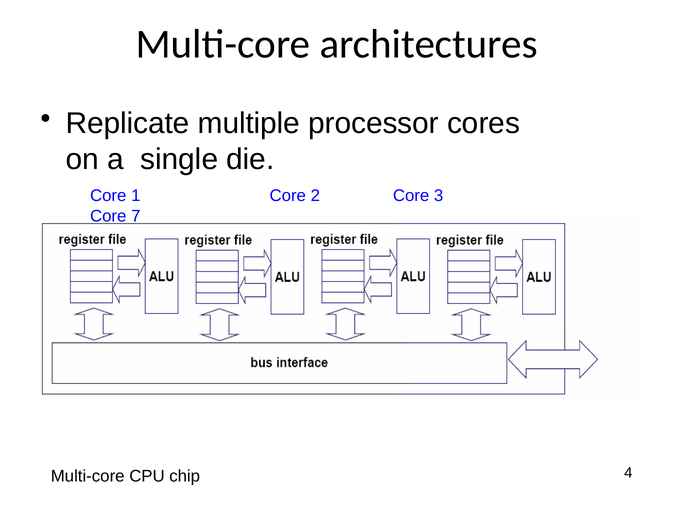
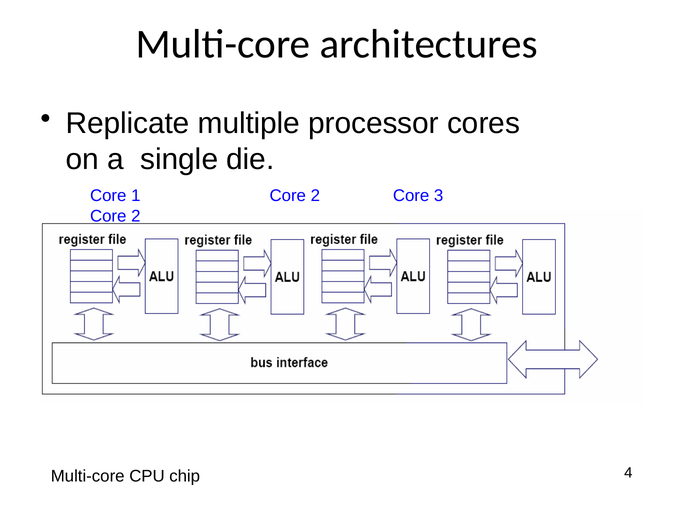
7 at (136, 216): 7 -> 2
